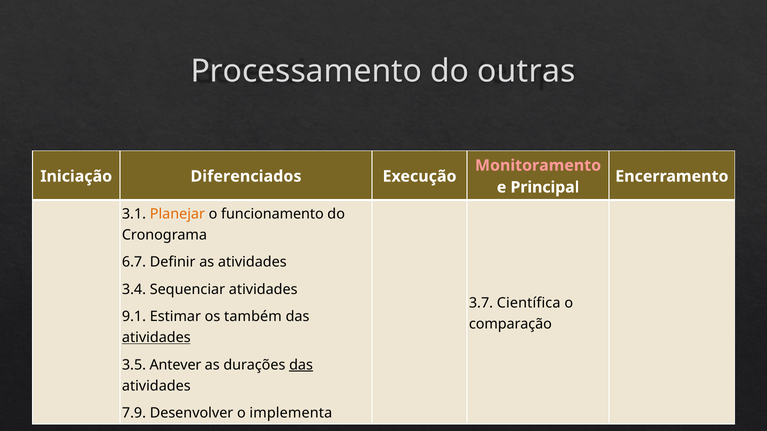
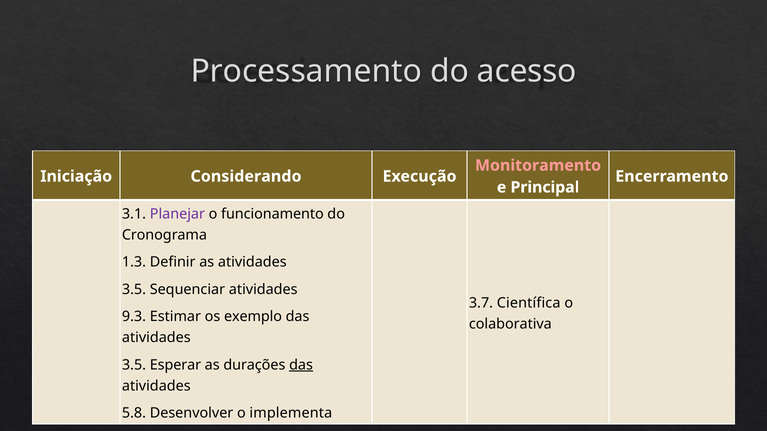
outras: outras -> acesso
Diferenciados: Diferenciados -> Considerando
Planejar colour: orange -> purple
6.7: 6.7 -> 1.3
3.4 at (134, 290): 3.4 -> 3.5
9.1: 9.1 -> 9.3
também: também -> exemplo
comparação: comparação -> colaborativa
atividades at (156, 338) underline: present -> none
Antever: Antever -> Esperar
7.9: 7.9 -> 5.8
